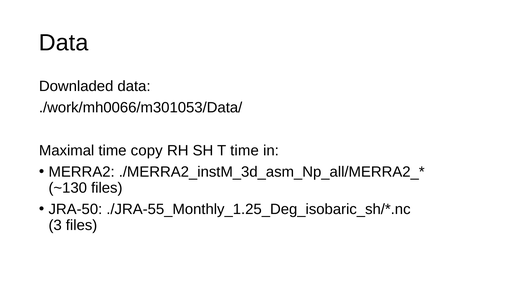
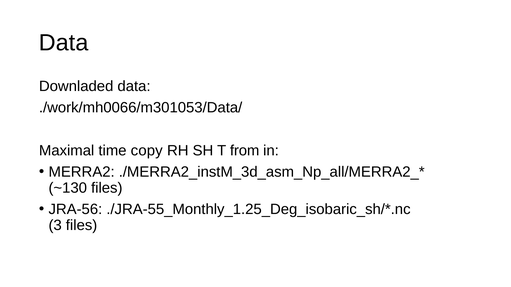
T time: time -> from
JRA-50: JRA-50 -> JRA-56
